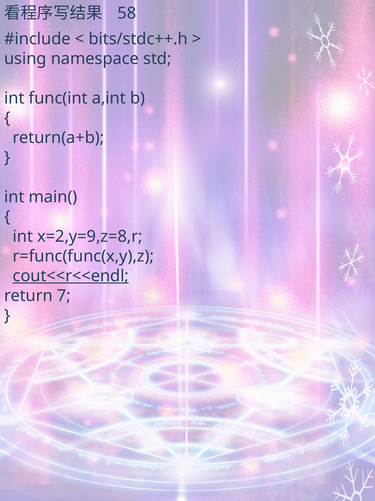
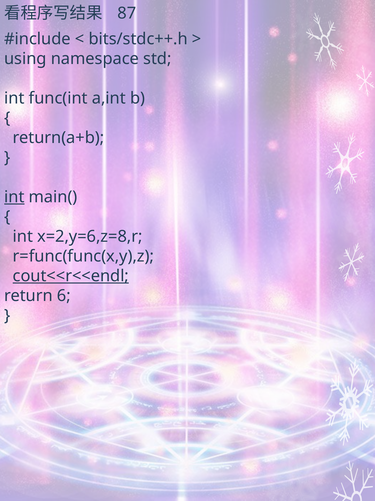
58: 58 -> 87
int at (14, 197) underline: none -> present
x=2,y=9,z=8,r: x=2,y=9,z=8,r -> x=2,y=6,z=8,r
7: 7 -> 6
